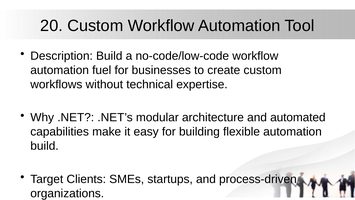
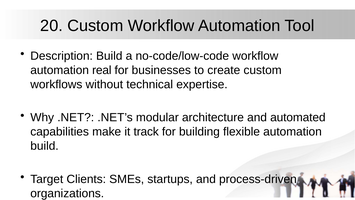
fuel: fuel -> real
easy: easy -> track
